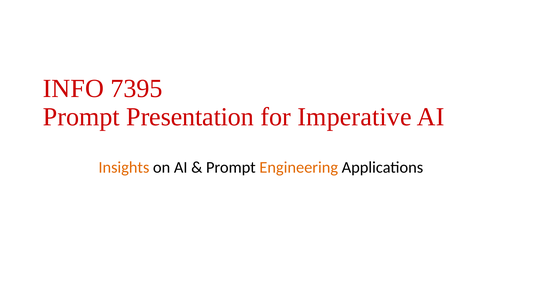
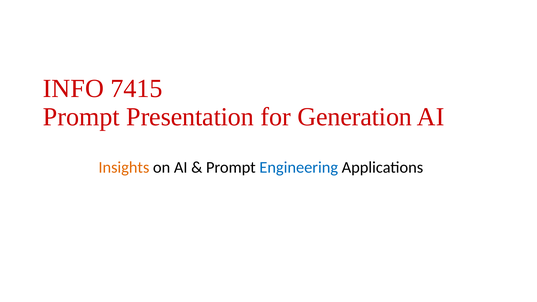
7395: 7395 -> 7415
Imperative: Imperative -> Generation
Engineering colour: orange -> blue
